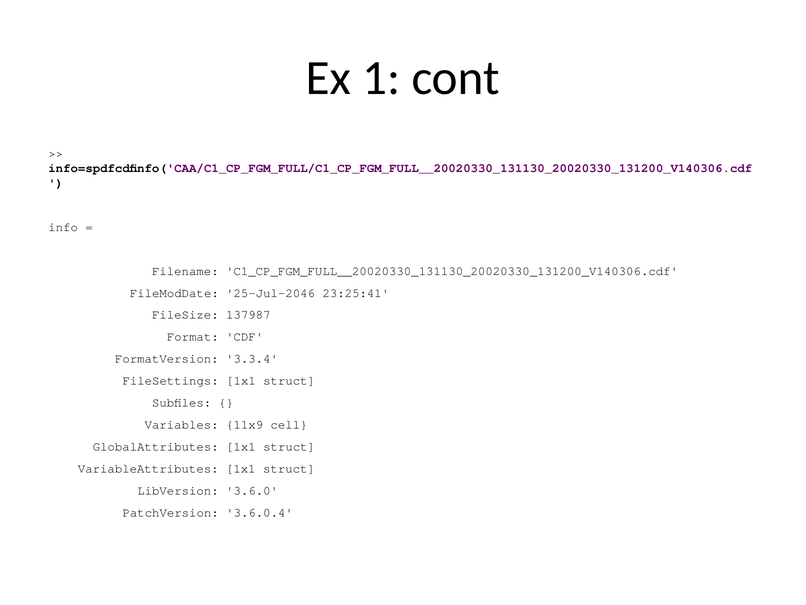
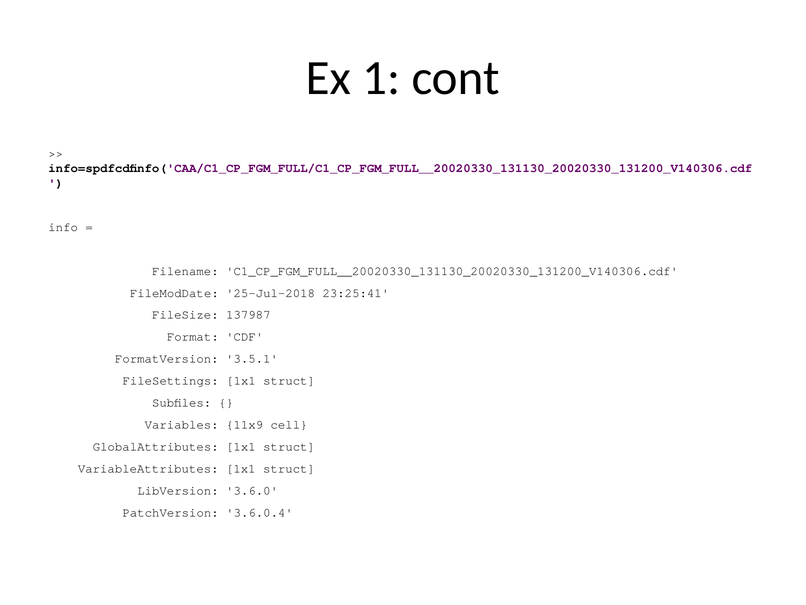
25-Jul-2046: 25-Jul-2046 -> 25-Jul-2018
3.3.4: 3.3.4 -> 3.5.1
